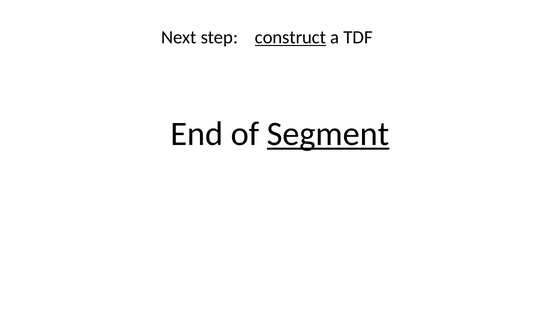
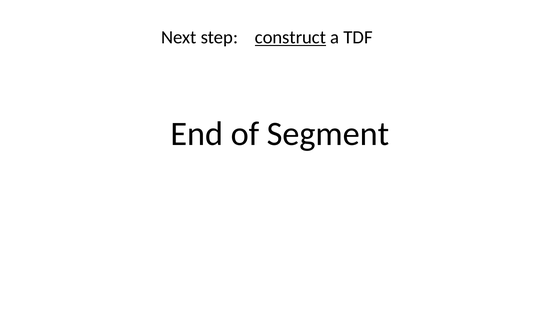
Segment underline: present -> none
